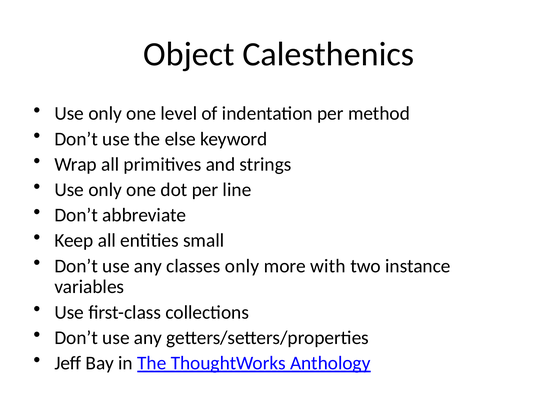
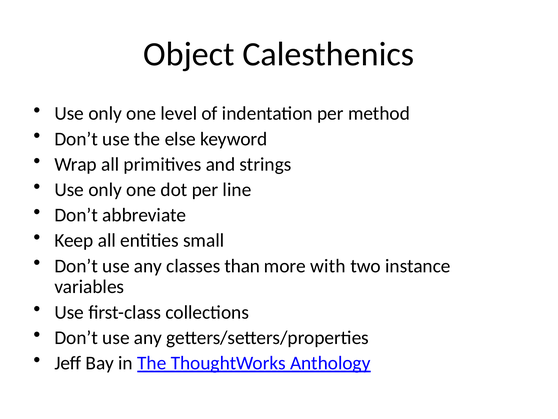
classes only: only -> than
